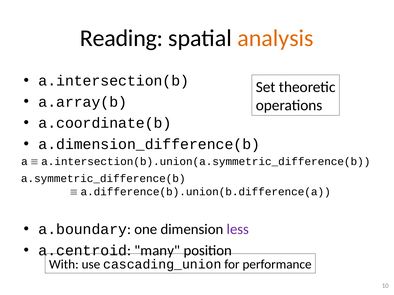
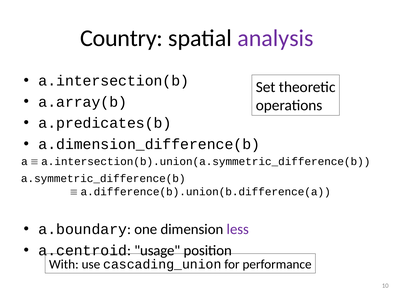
Reading: Reading -> Country
analysis colour: orange -> purple
a.coordinate(b: a.coordinate(b -> a.predicates(b
many: many -> usage
